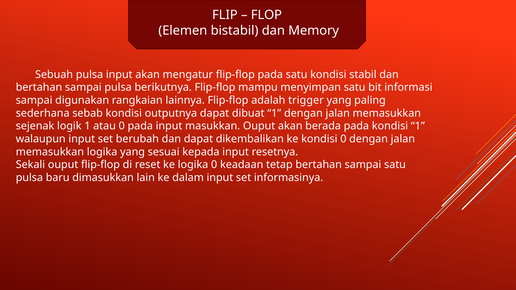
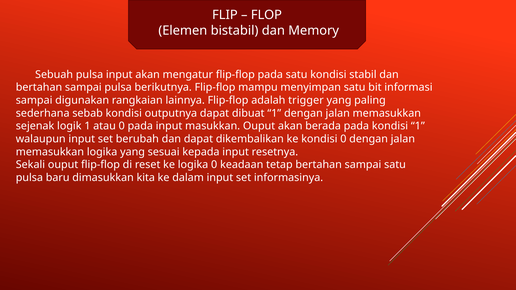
lain: lain -> kita
